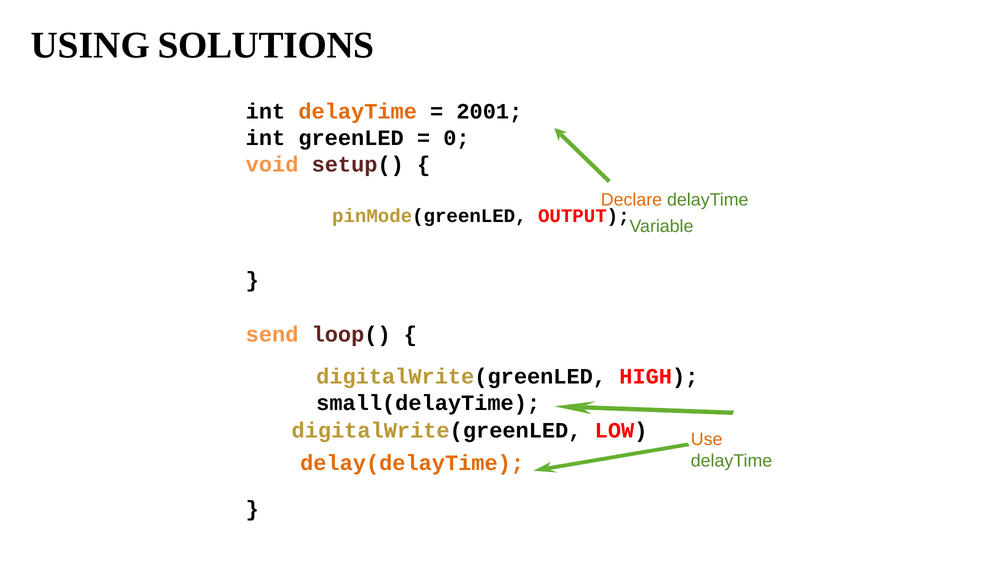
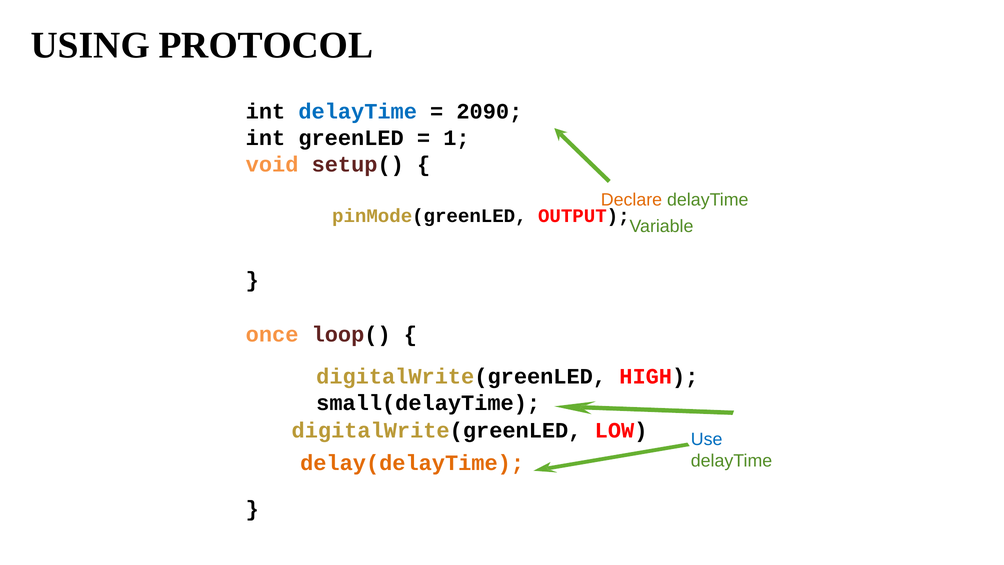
SOLUTIONS: SOLUTIONS -> PROTOCOL
delayTime at (358, 111) colour: orange -> blue
2001: 2001 -> 2090
0: 0 -> 1
send: send -> once
Use colour: orange -> blue
